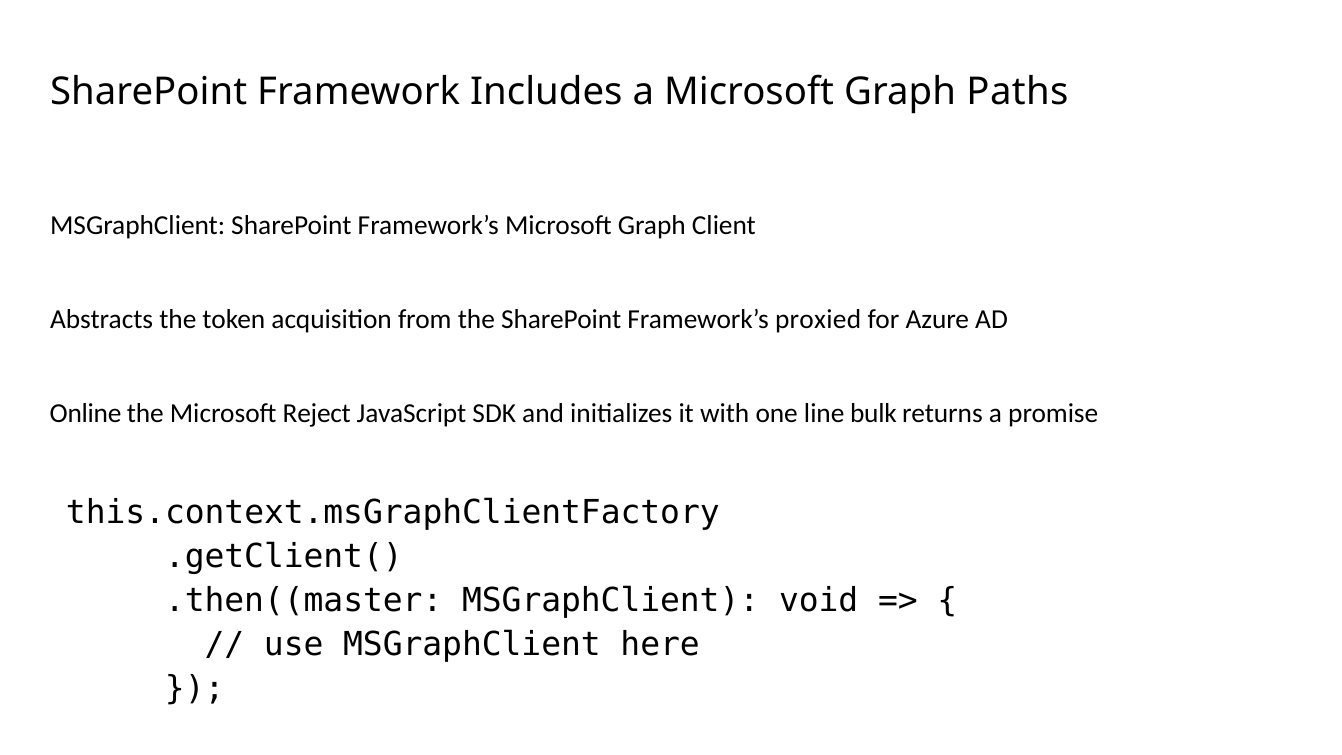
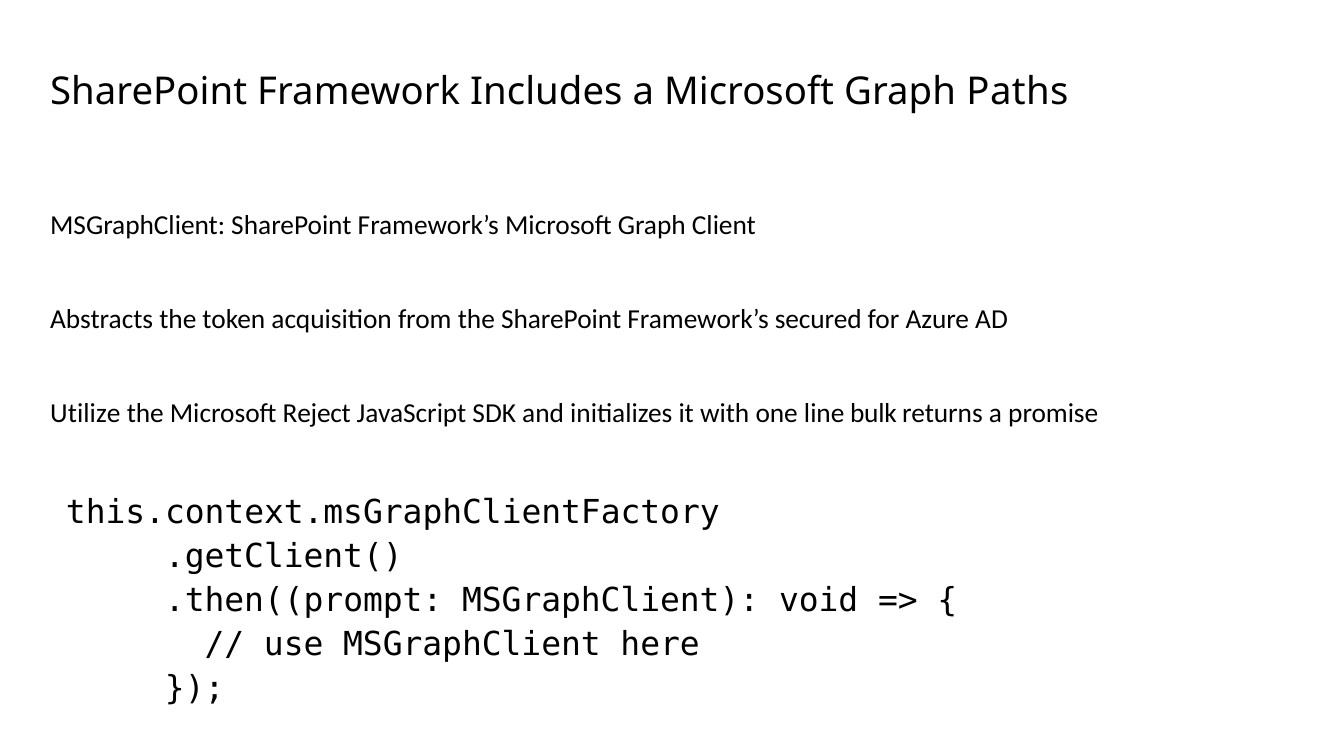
proxied: proxied -> secured
Online: Online -> Utilize
.then((master: .then((master -> .then((prompt
